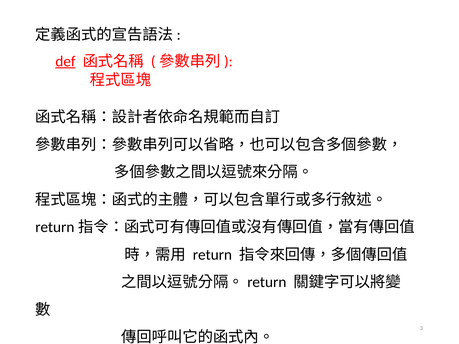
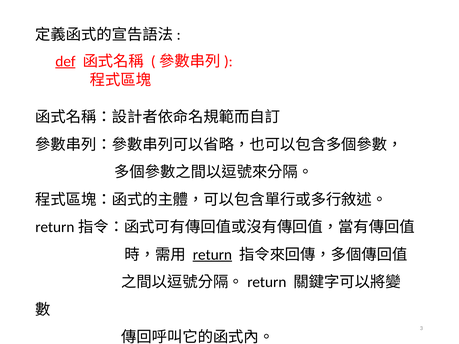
return underline: none -> present
